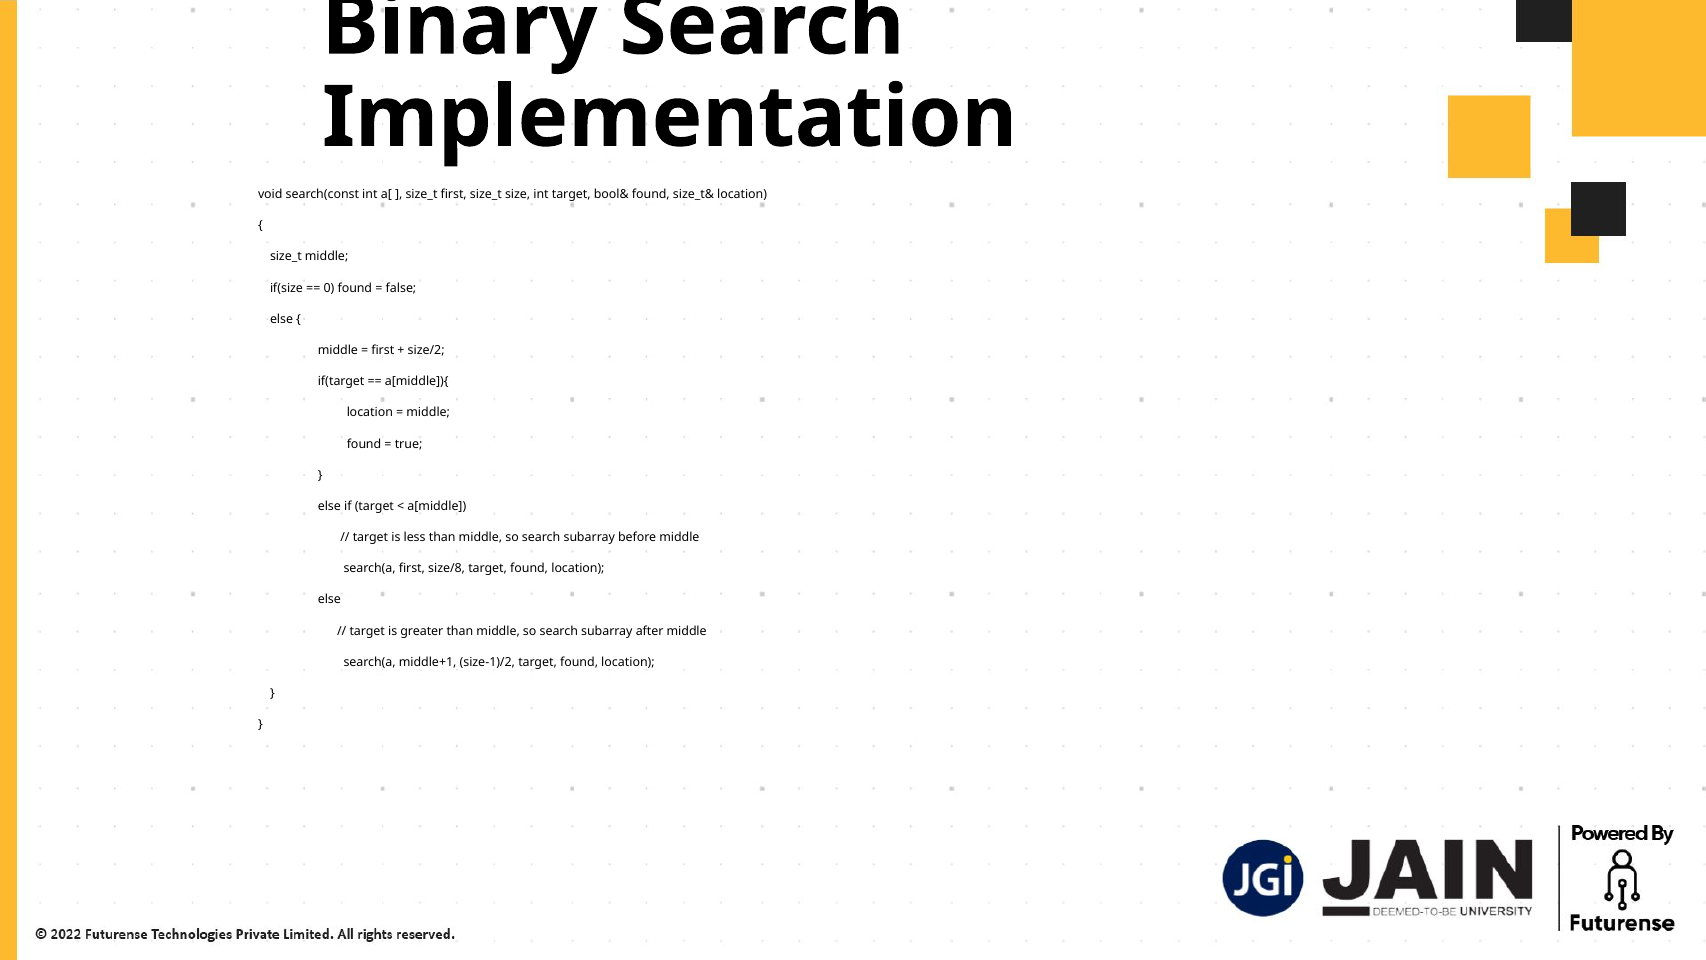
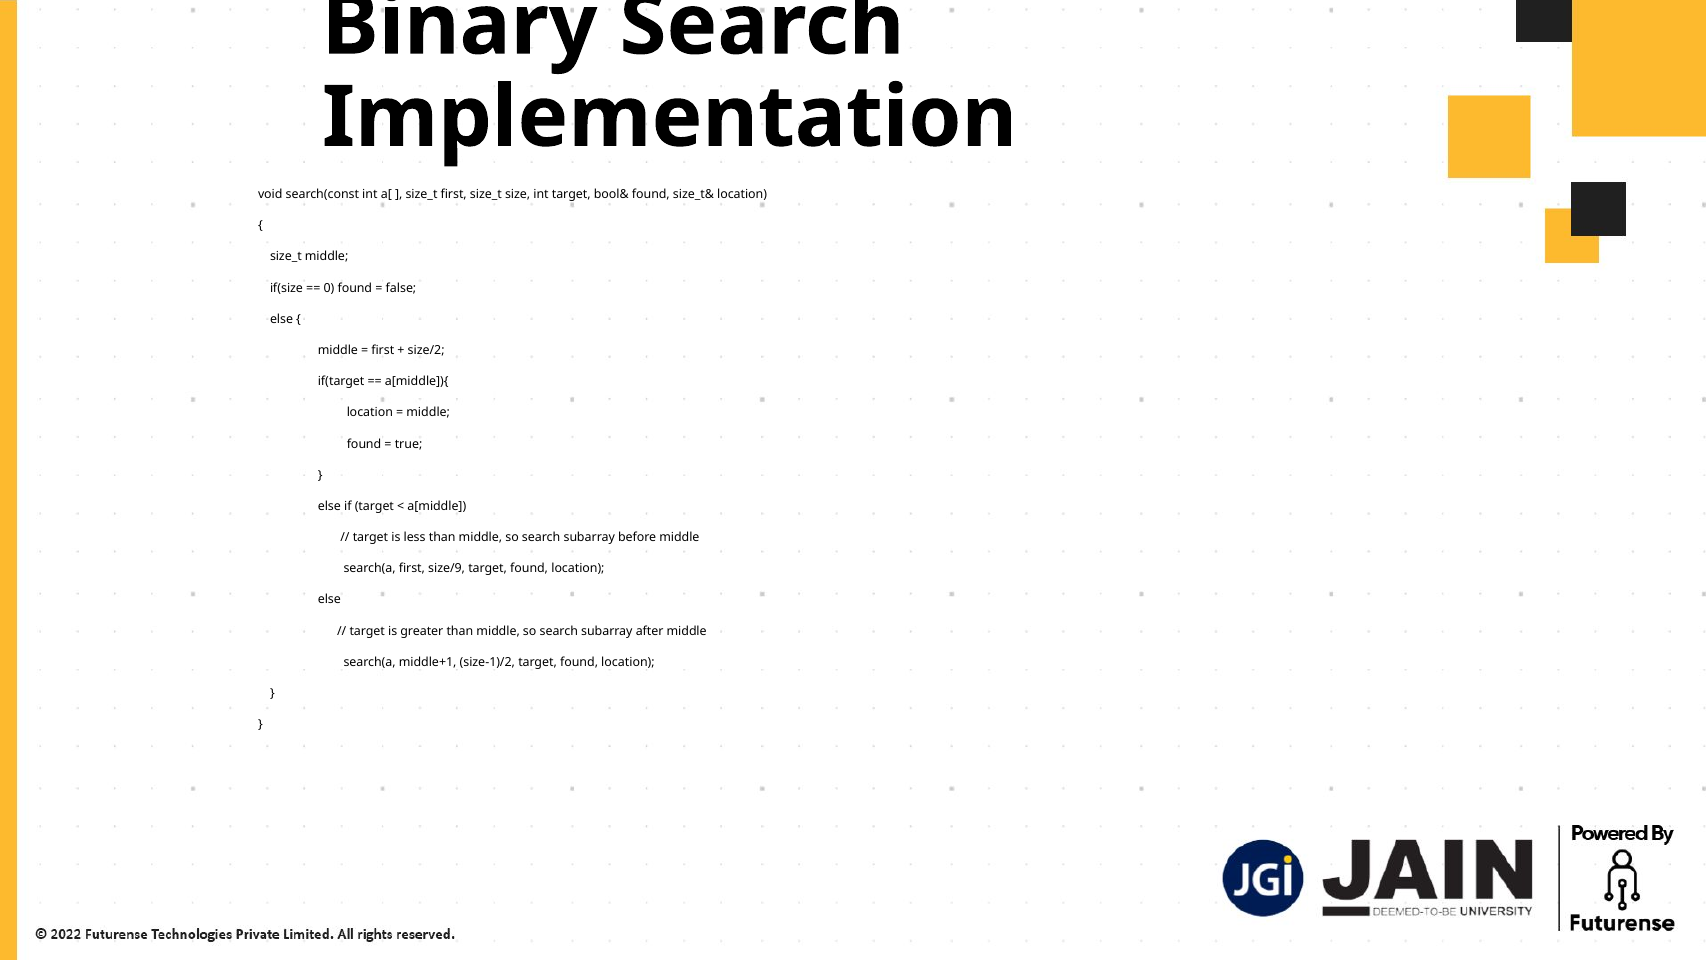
size/8: size/8 -> size/9
